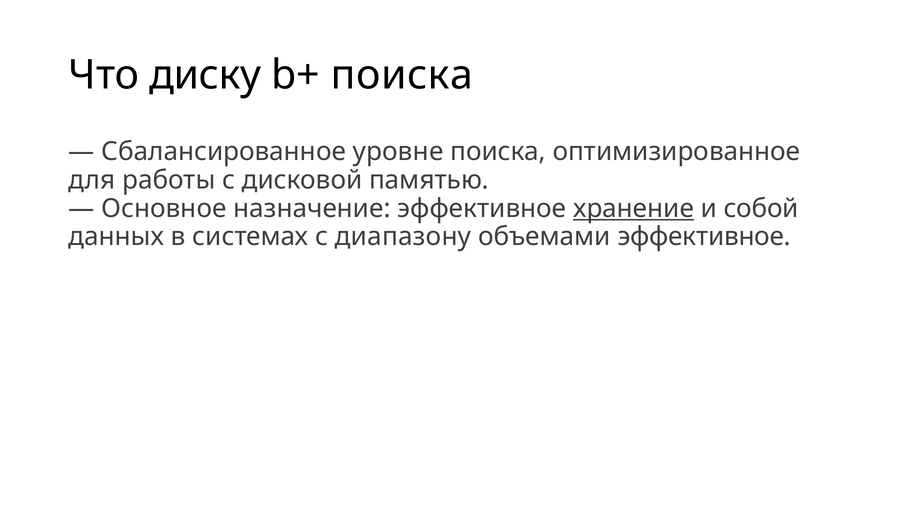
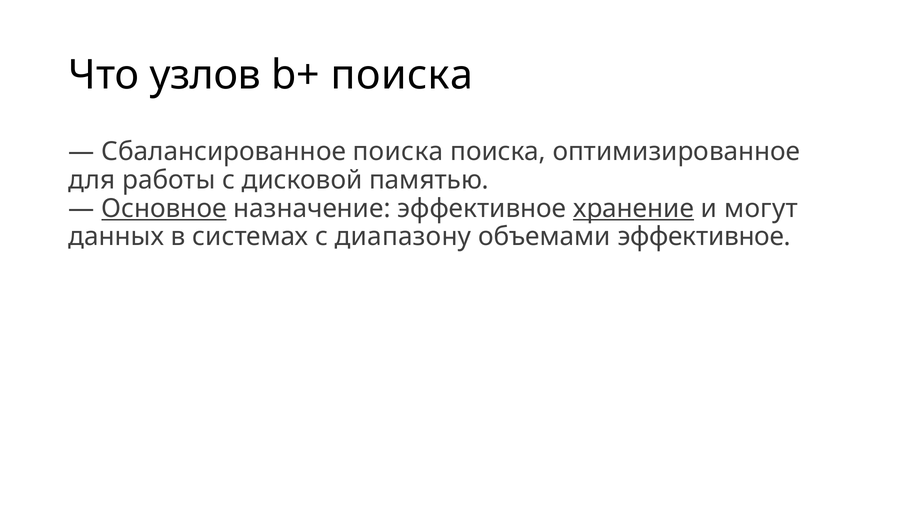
диску: диску -> узлов
Сбалансированное уровне: уровне -> поиска
Основное underline: none -> present
собой: собой -> могут
